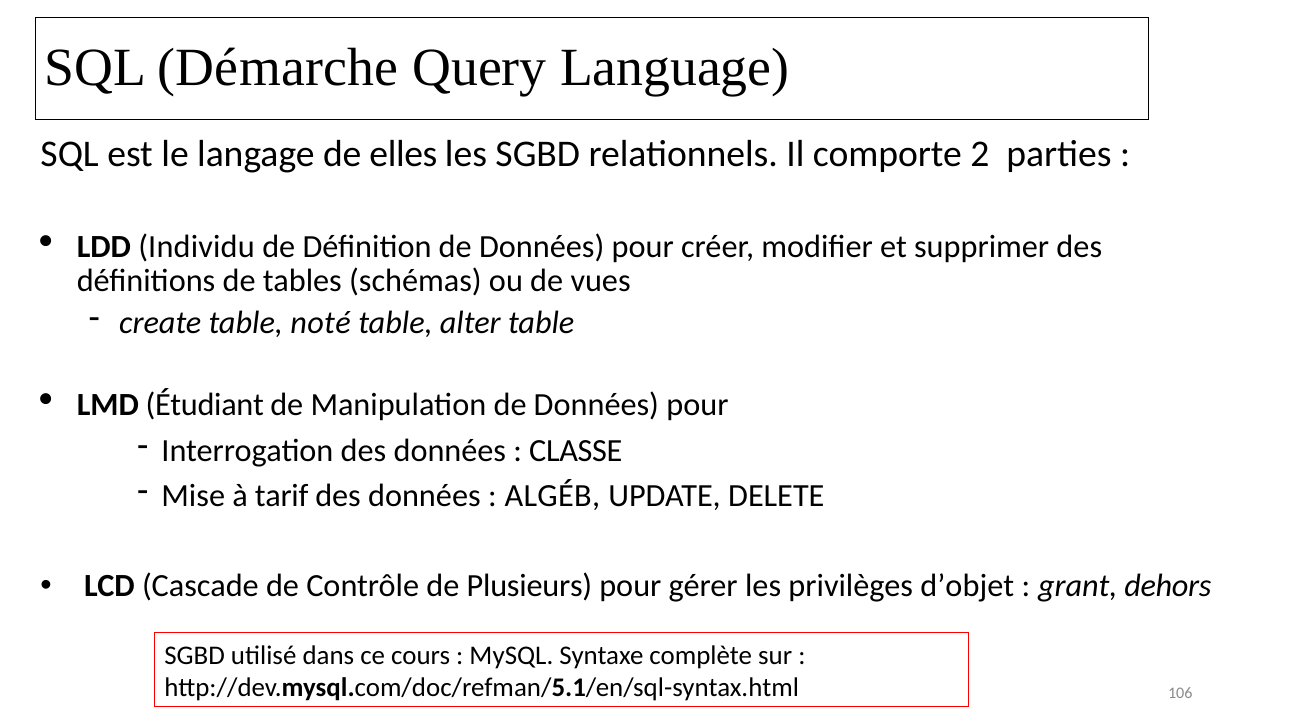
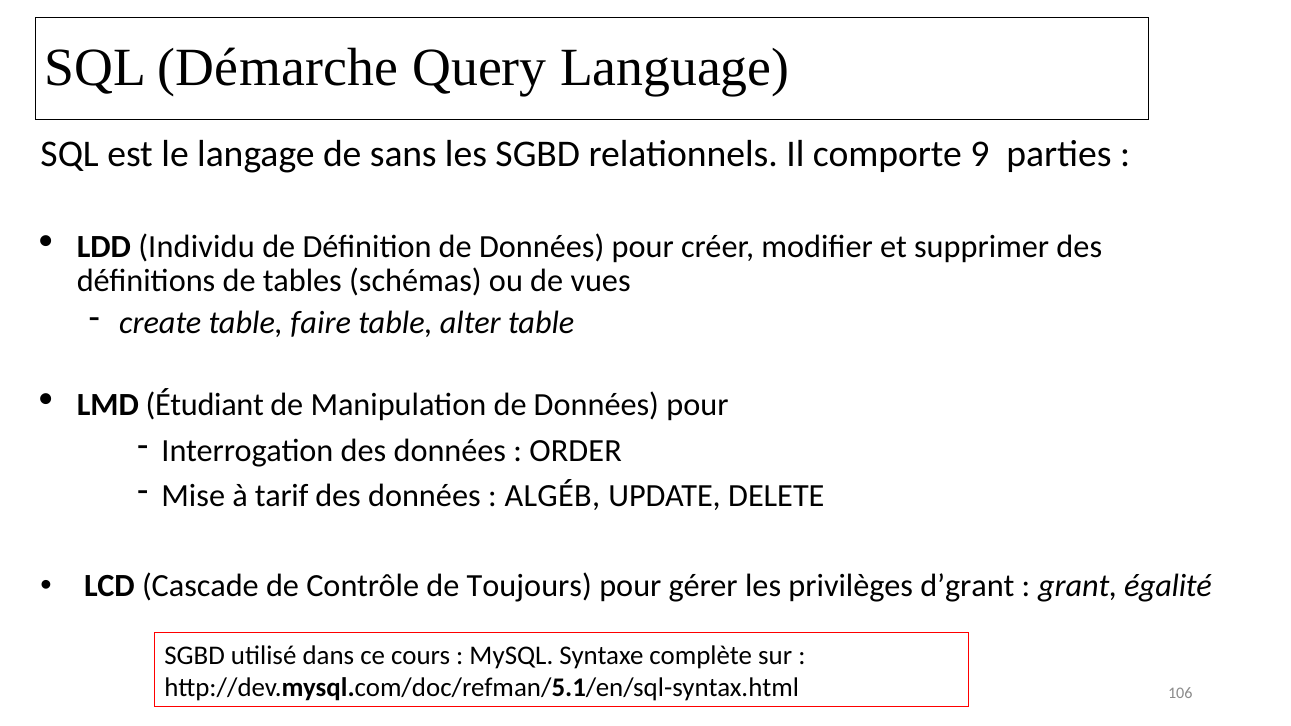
elles: elles -> sans
2: 2 -> 9
noté: noté -> faire
CLASSE: CLASSE -> ORDER
Plusieurs: Plusieurs -> Toujours
d’objet: d’objet -> d’grant
dehors: dehors -> égalité
